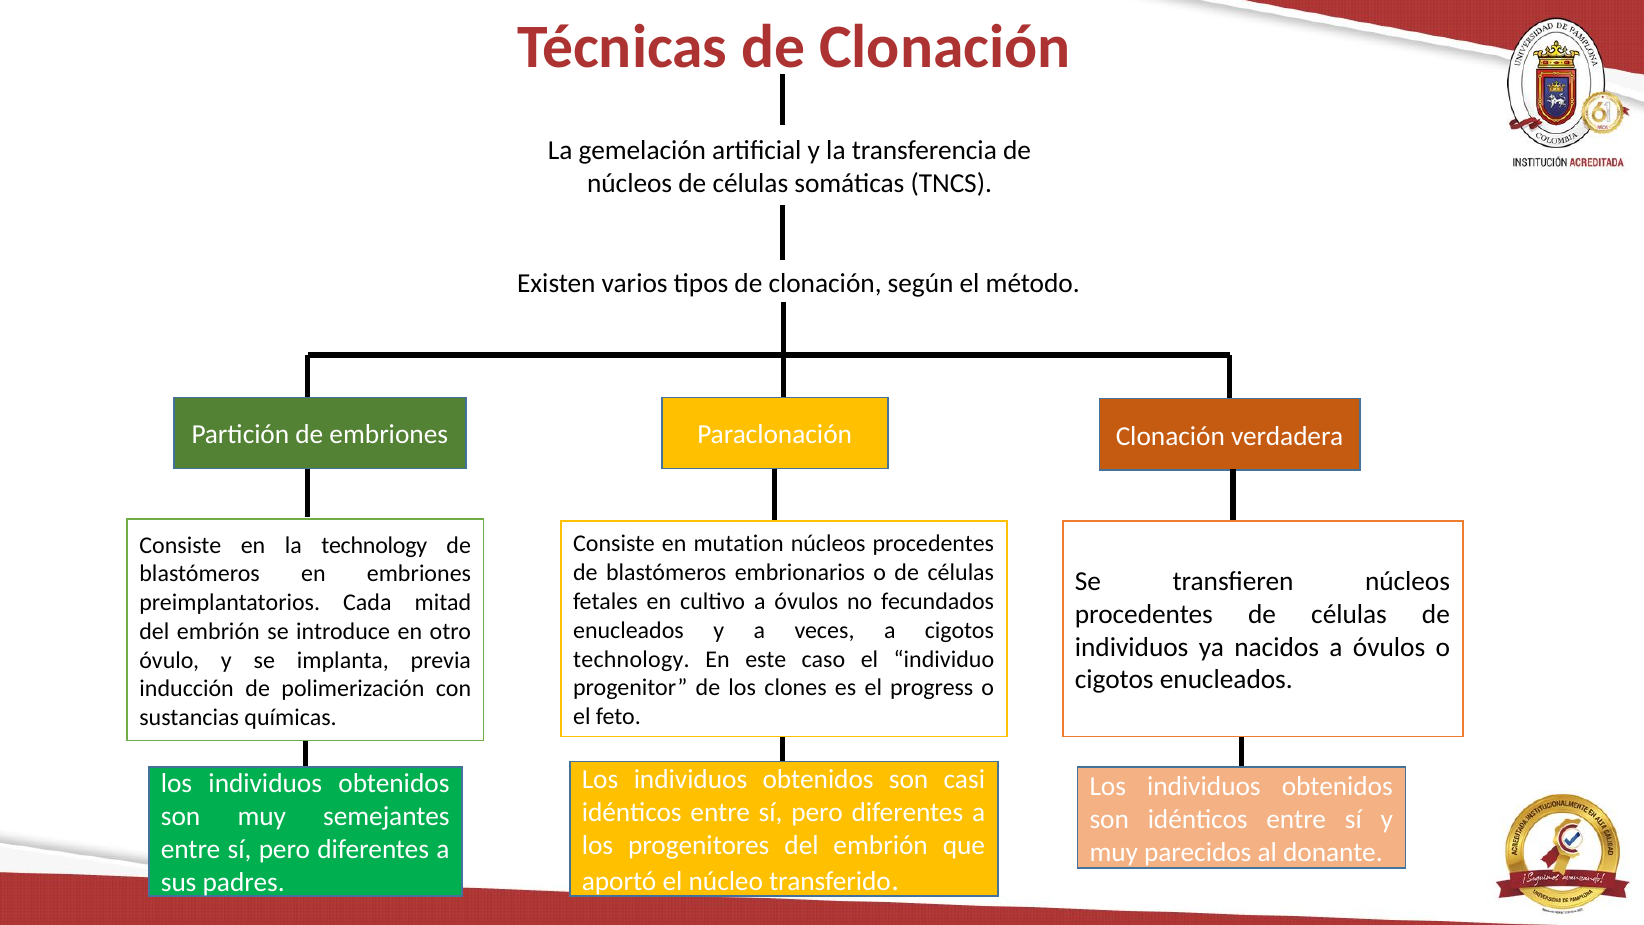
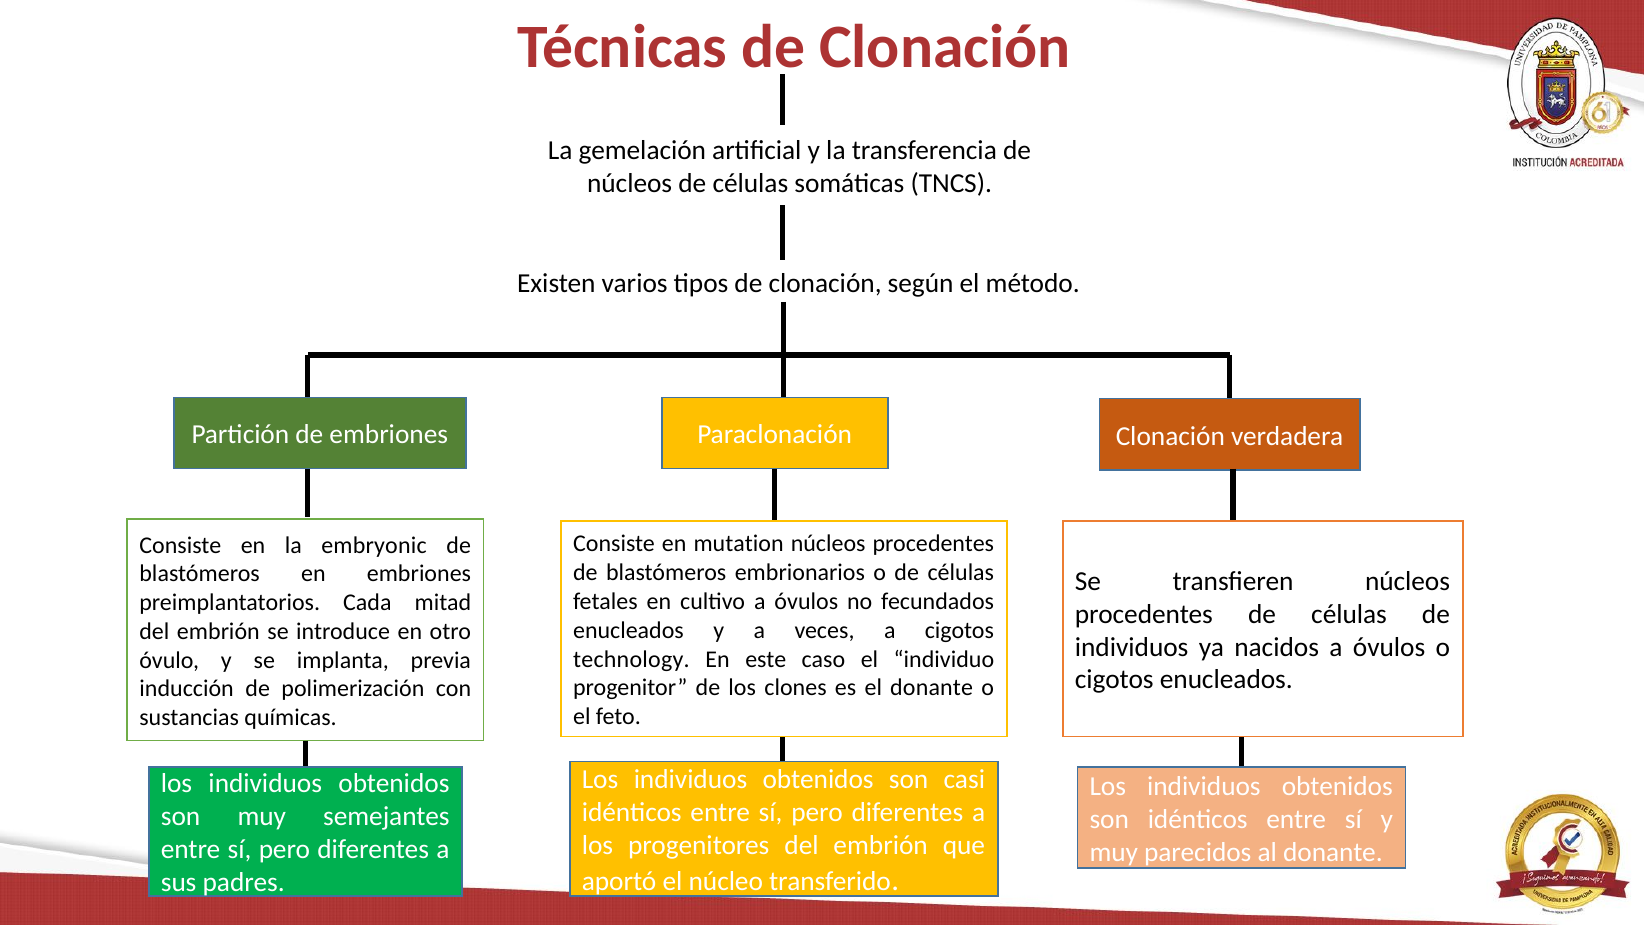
la technology: technology -> embryonic
el progress: progress -> donante
